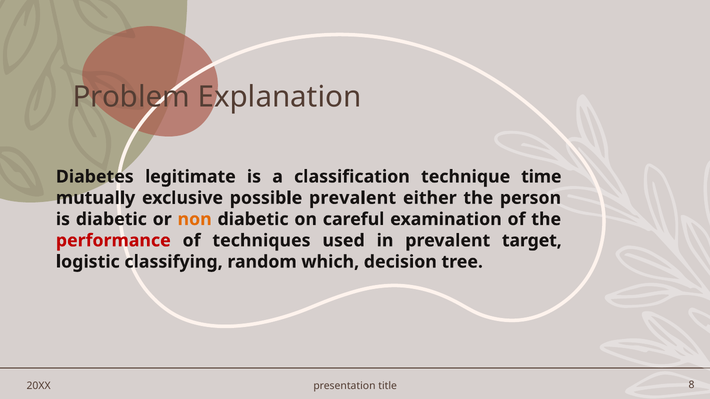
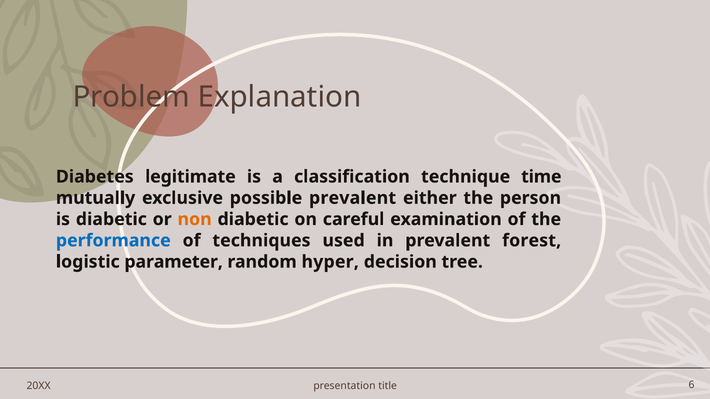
performance colour: red -> blue
target: target -> forest
classifying: classifying -> parameter
which: which -> hyper
8: 8 -> 6
